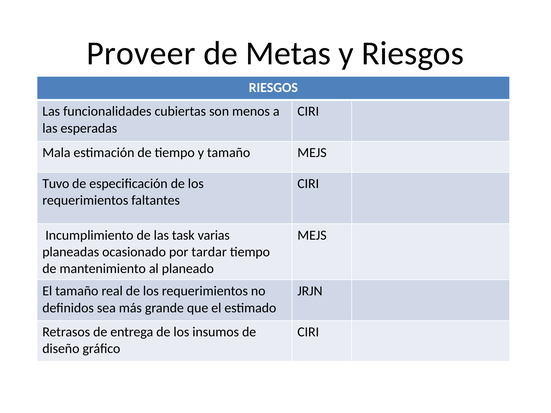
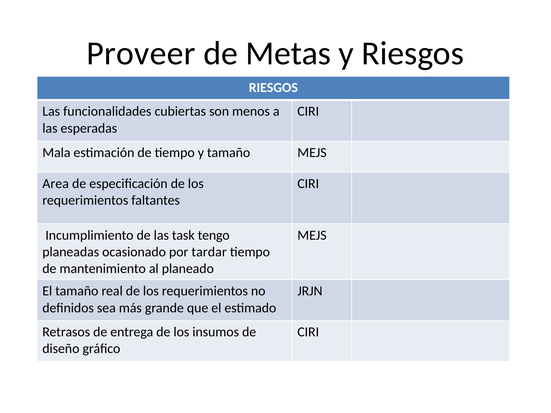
Tuvo: Tuvo -> Area
varias: varias -> tengo
